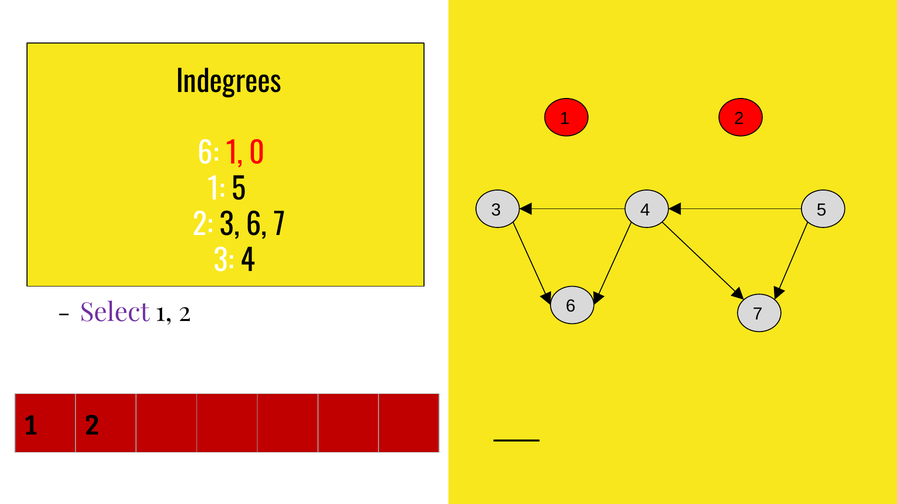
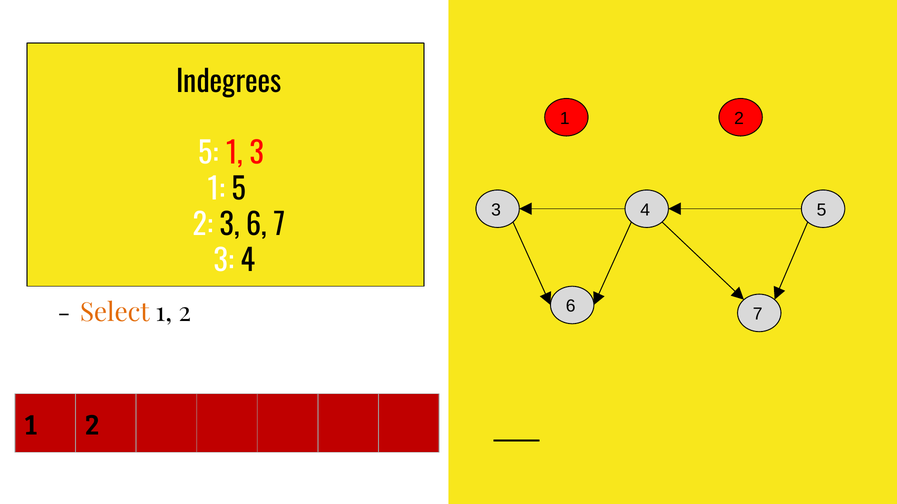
6 at (208, 154): 6 -> 5
1 0: 0 -> 3
Select colour: purple -> orange
